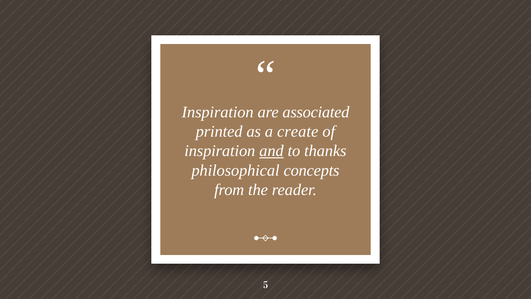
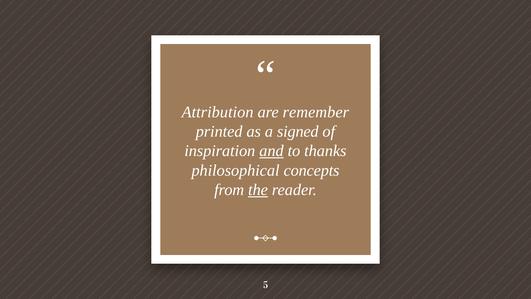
Inspiration at (218, 112): Inspiration -> Attribution
associated: associated -> remember
create: create -> signed
the underline: none -> present
